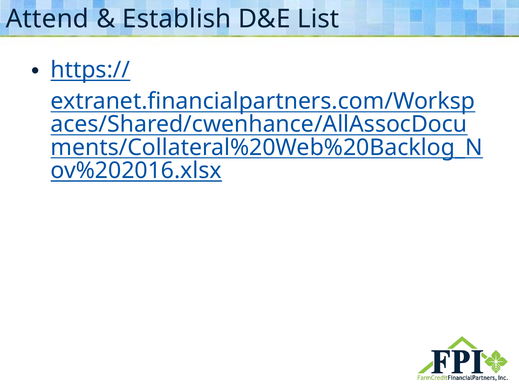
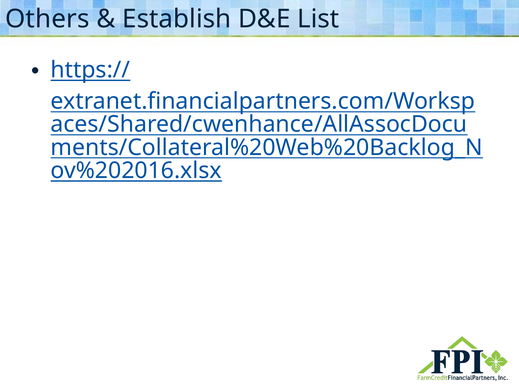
Attend: Attend -> Others
